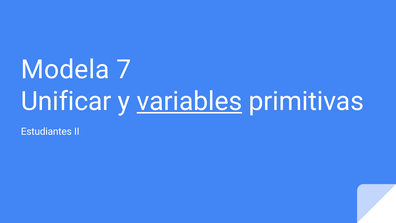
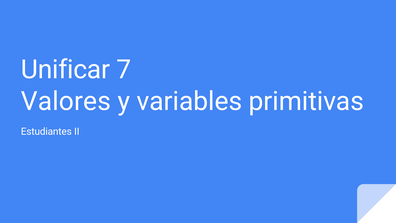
Modela: Modela -> Unificar
Unificar: Unificar -> Valores
variables underline: present -> none
